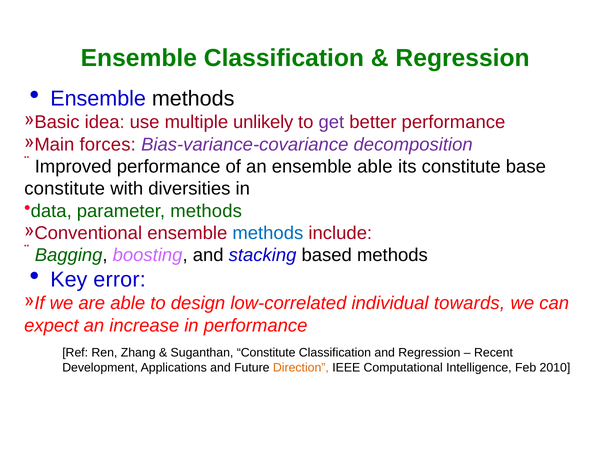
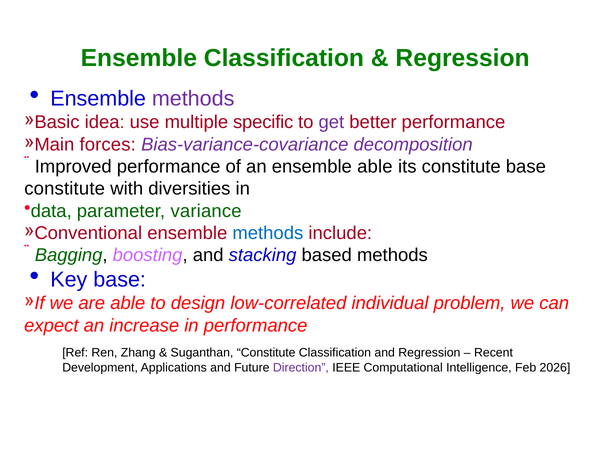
methods at (193, 99) colour: black -> purple
unlikely: unlikely -> specific
parameter methods: methods -> variance
Key error: error -> base
towards: towards -> problem
Direction colour: orange -> purple
2010: 2010 -> 2026
